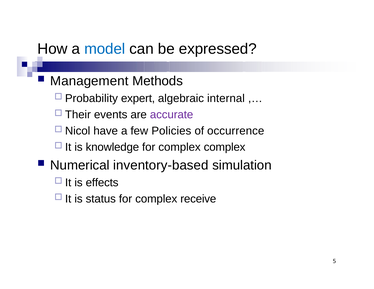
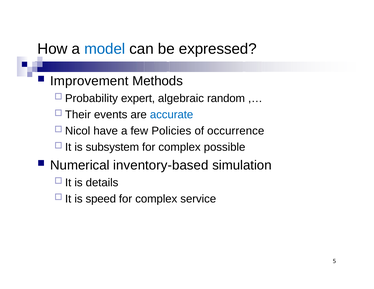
Management: Management -> Improvement
internal: internal -> random
accurate colour: purple -> blue
knowledge: knowledge -> subsystem
complex complex: complex -> possible
effects: effects -> details
status: status -> speed
receive: receive -> service
